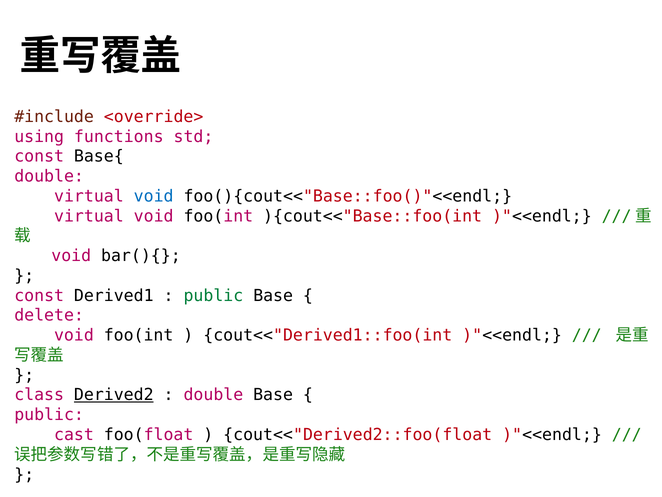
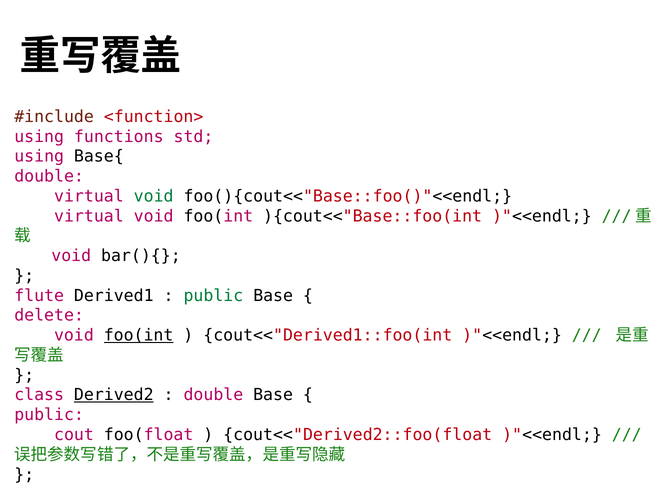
<override>: <override> -> <function>
const at (39, 156): const -> using
void at (154, 196) colour: blue -> green
const at (39, 295): const -> flute
foo(int at (139, 335) underline: none -> present
cast: cast -> cout
